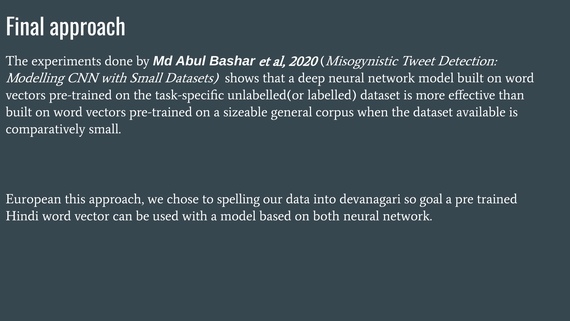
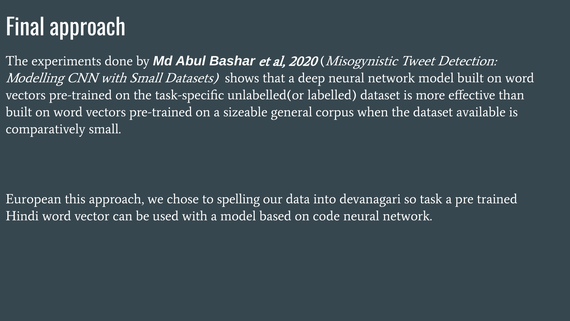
goal: goal -> task
both: both -> code
